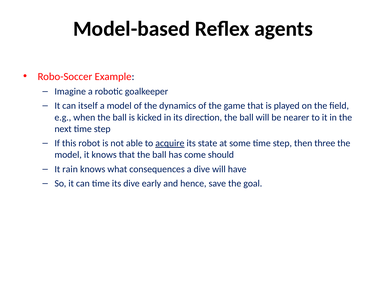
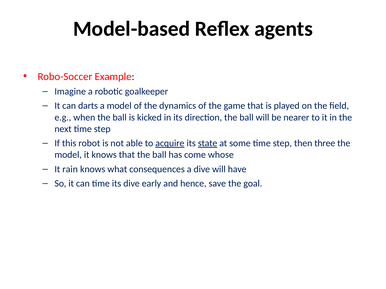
itself: itself -> darts
state underline: none -> present
should: should -> whose
